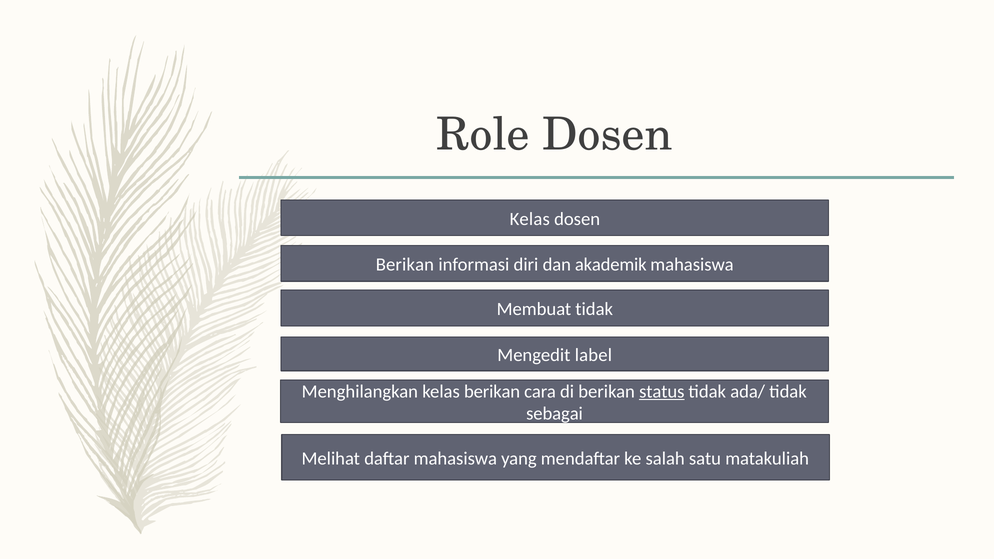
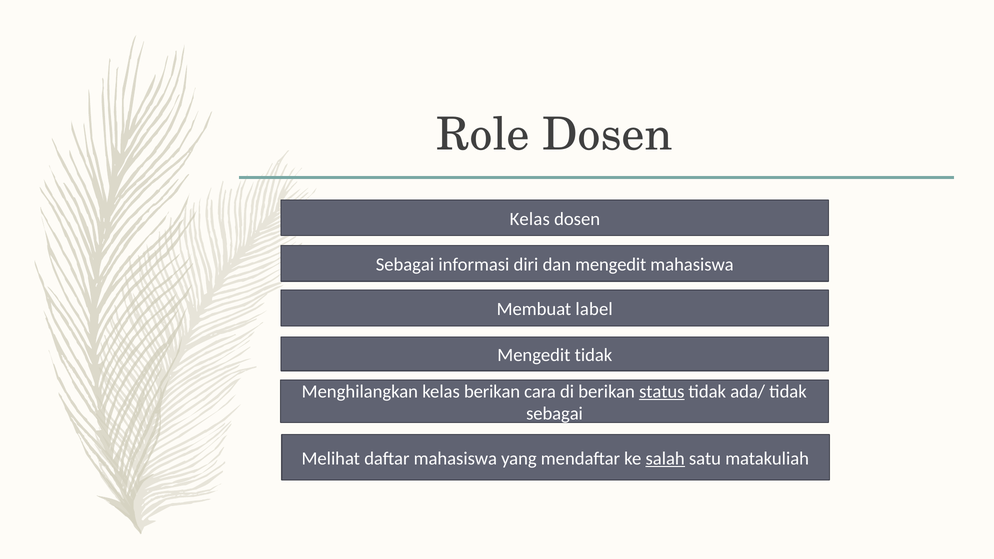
Berikan at (405, 265): Berikan -> Sebagai
dan akademik: akademik -> mengedit
Membuat tidak: tidak -> label
Mengedit label: label -> tidak
salah underline: none -> present
